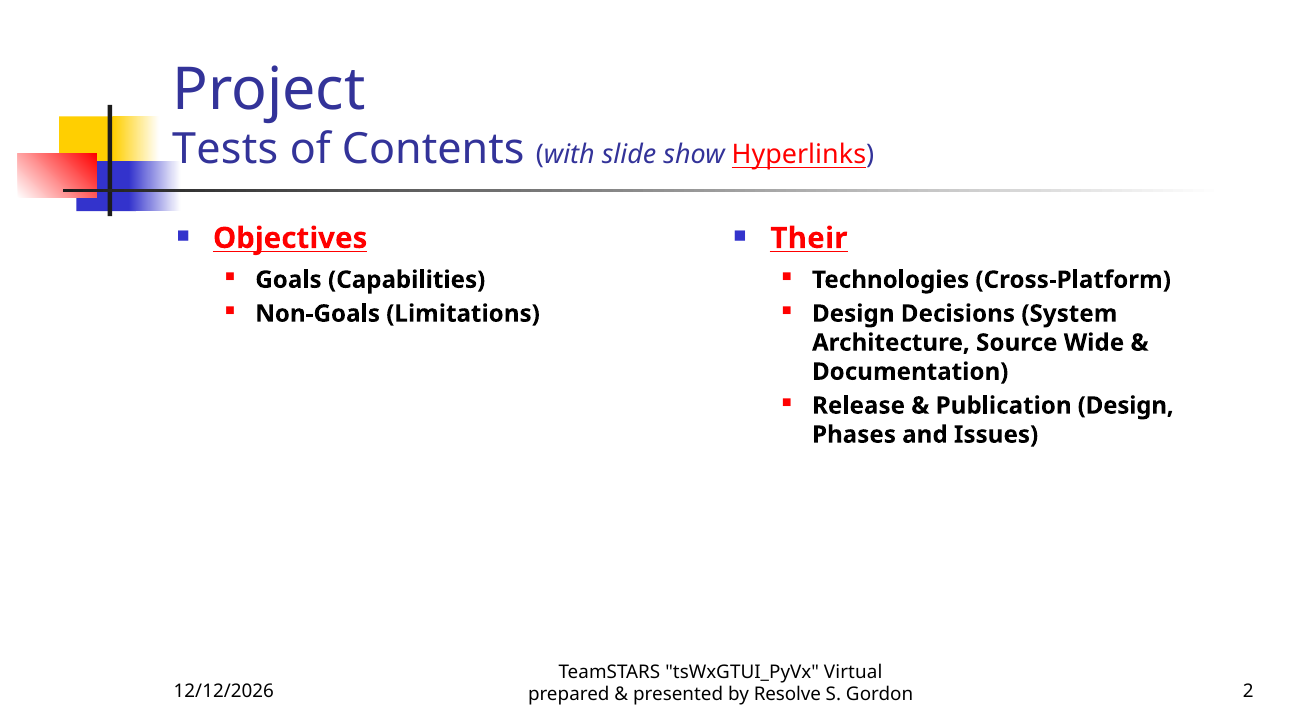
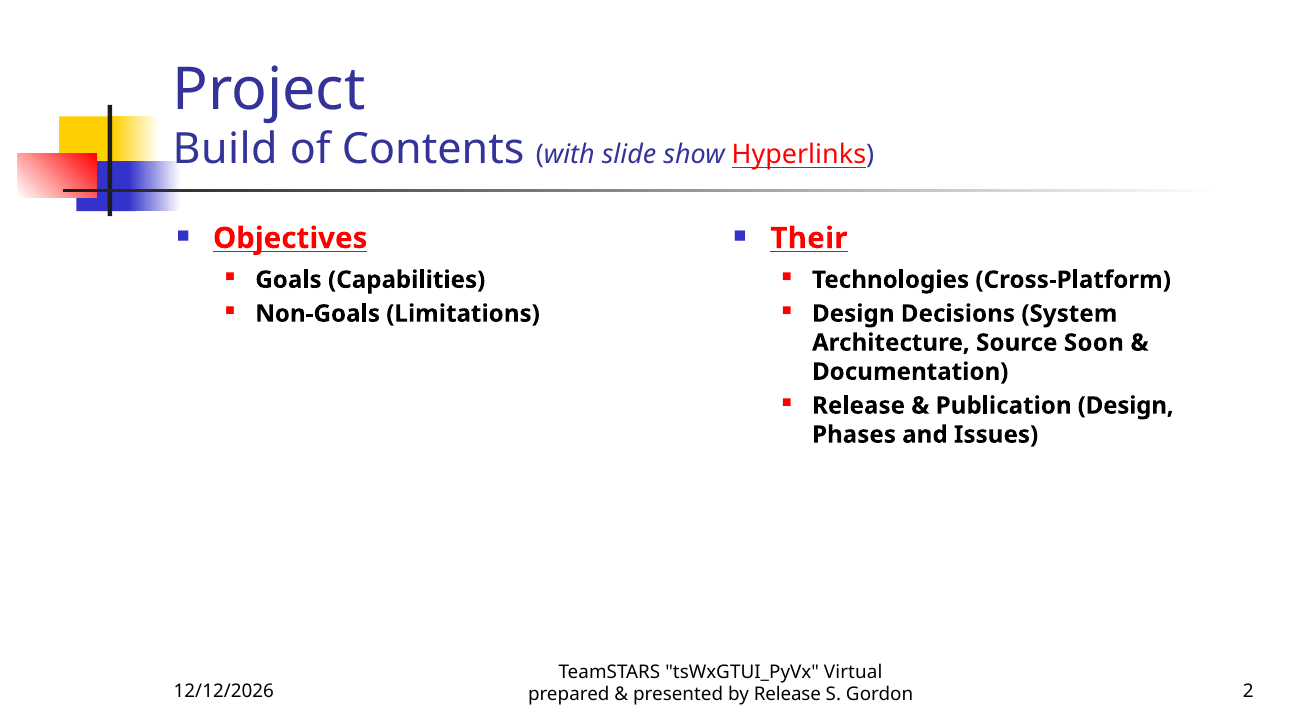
Tests: Tests -> Build
Wide: Wide -> Soon
by Resolve: Resolve -> Release
